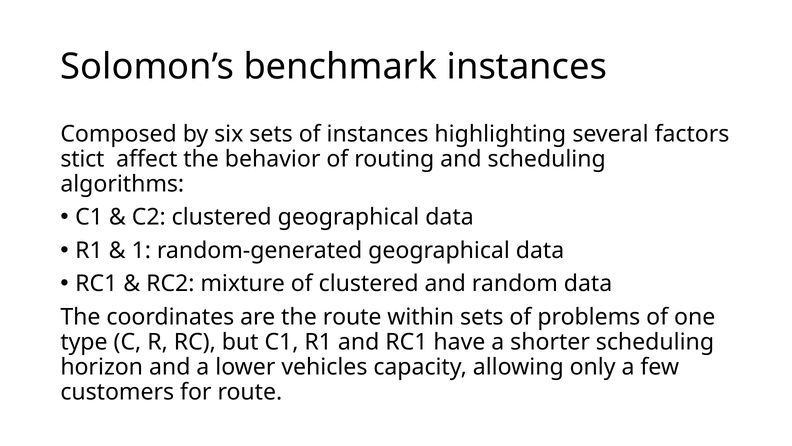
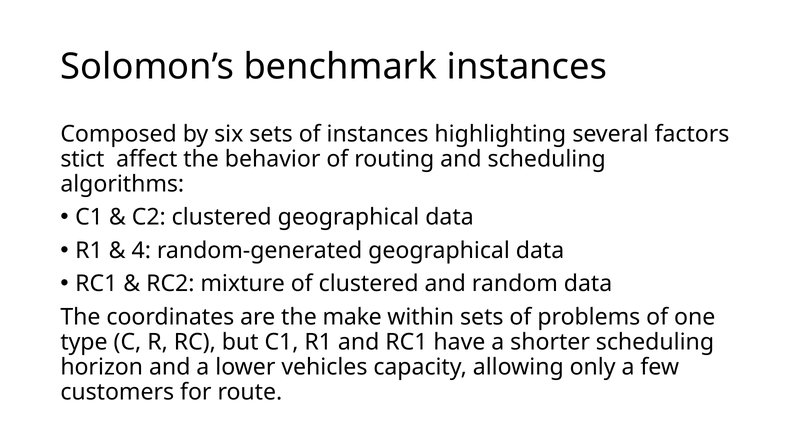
1: 1 -> 4
the route: route -> make
